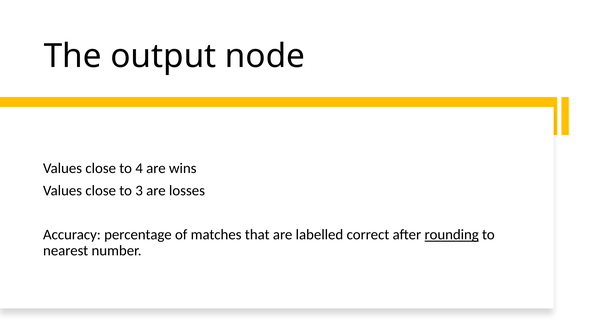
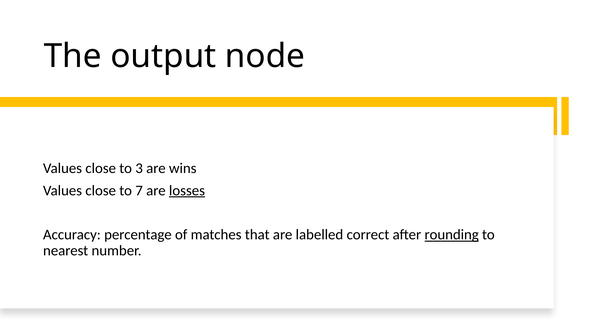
4: 4 -> 3
3: 3 -> 7
losses underline: none -> present
